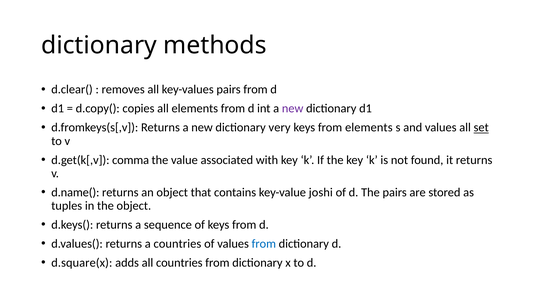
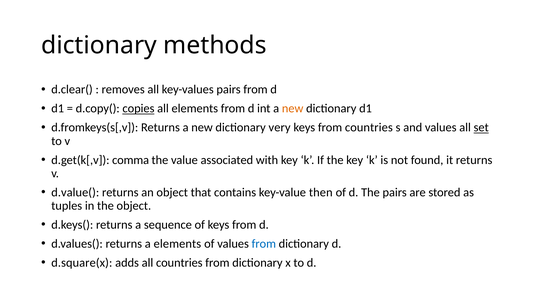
copies underline: none -> present
new at (293, 108) colour: purple -> orange
from elements: elements -> countries
d.name(: d.name( -> d.value(
joshi: joshi -> then
a countries: countries -> elements
